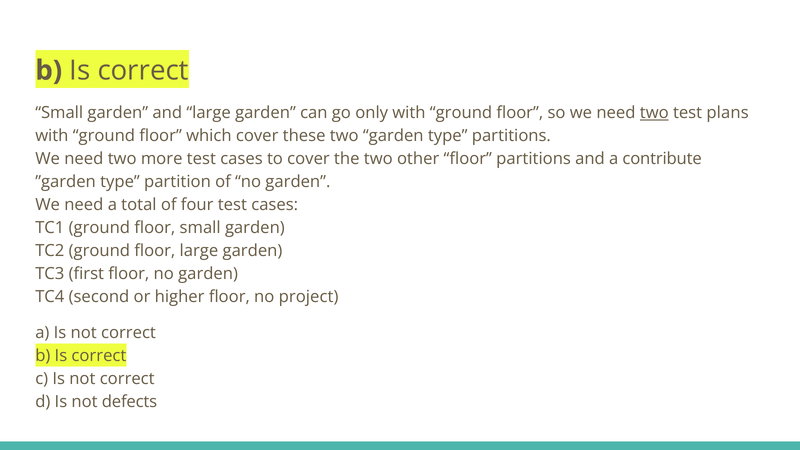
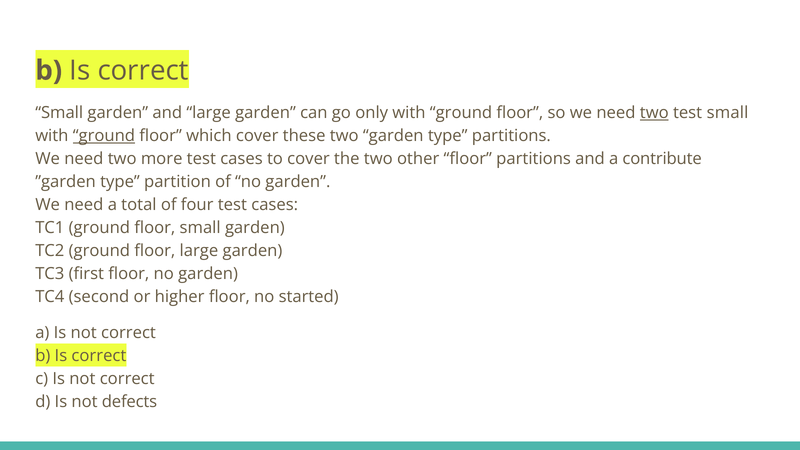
test plans: plans -> small
ground at (104, 136) underline: none -> present
project: project -> started
